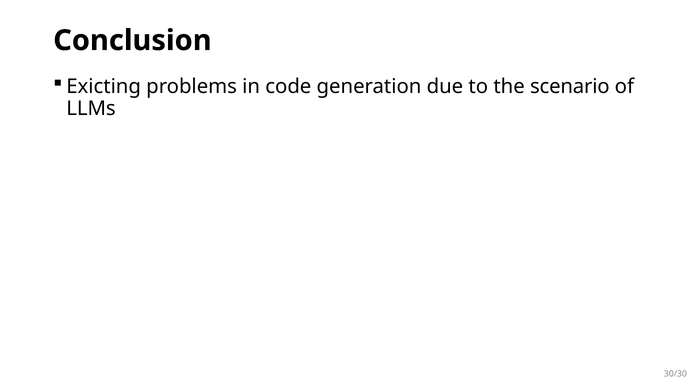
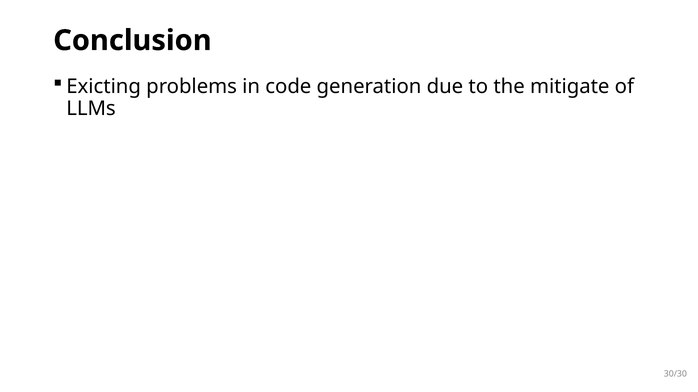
scenario: scenario -> mitigate
